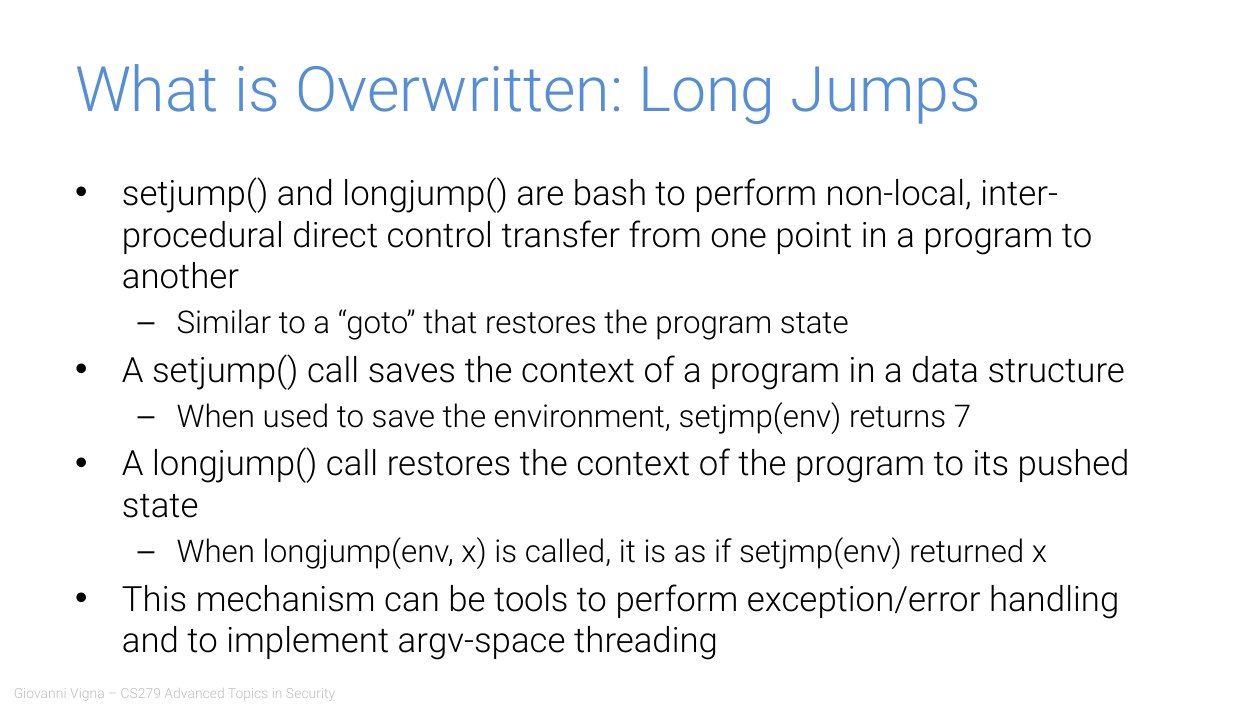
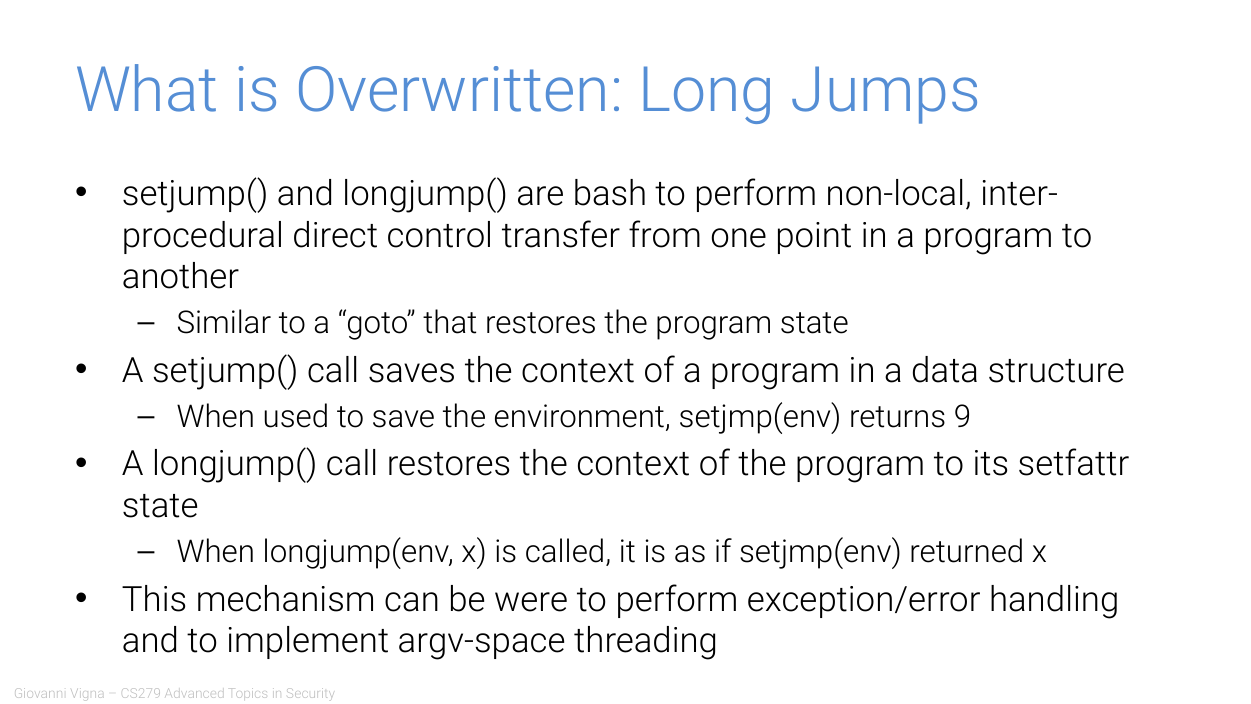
7: 7 -> 9
pushed: pushed -> setfattr
tools: tools -> were
